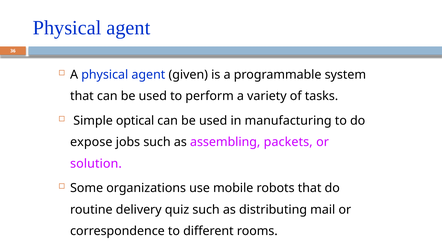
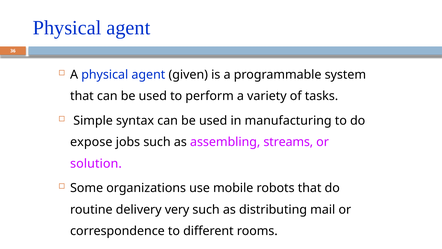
optical: optical -> syntax
packets: packets -> streams
quiz: quiz -> very
